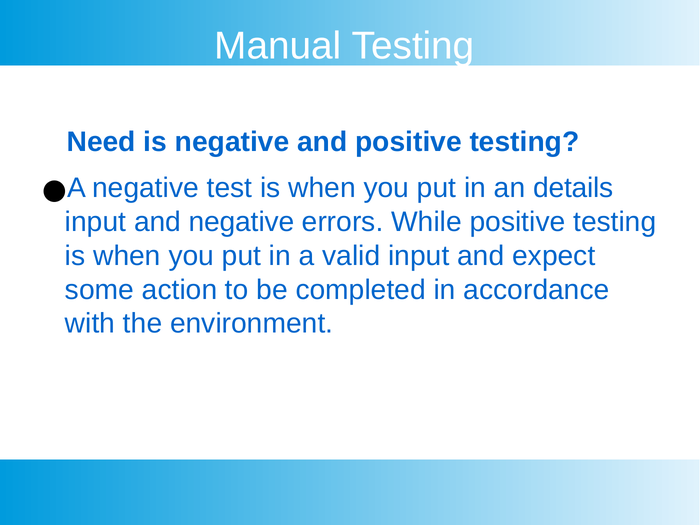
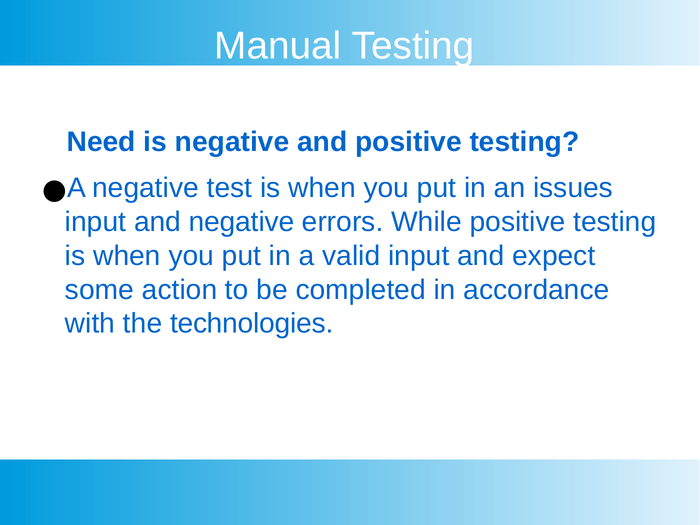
details: details -> issues
environment: environment -> technologies
